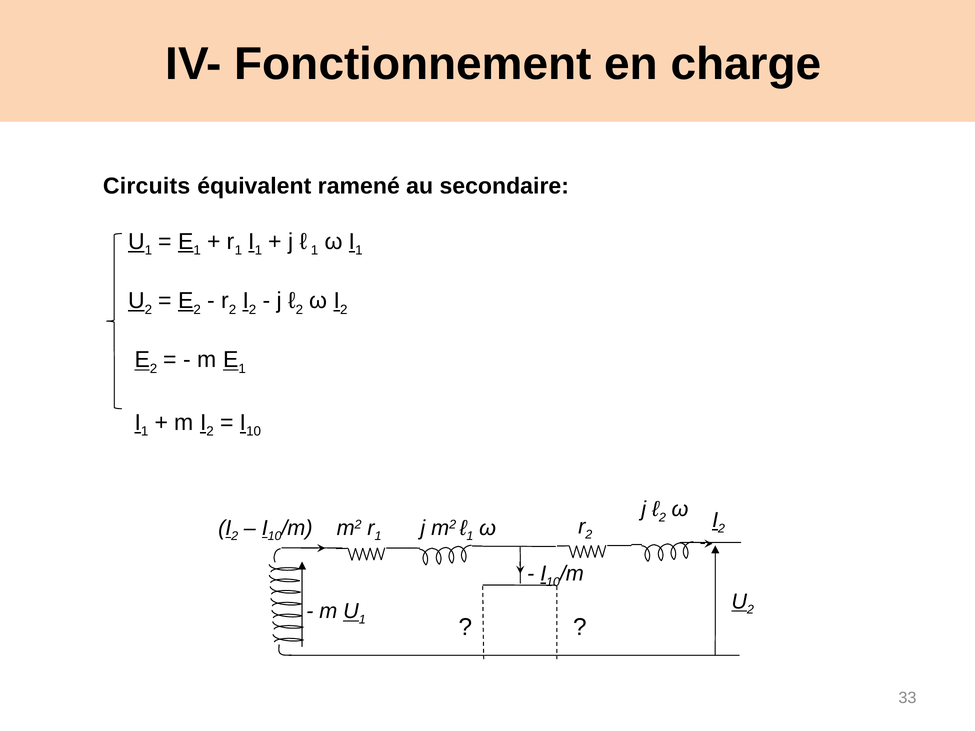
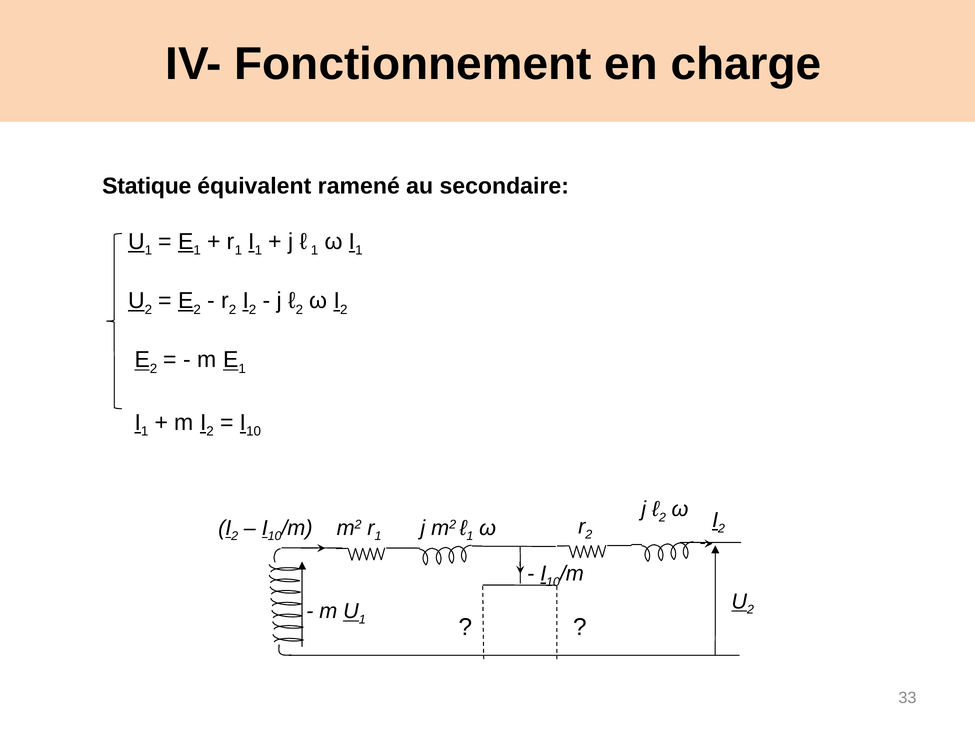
Circuits: Circuits -> Statique
